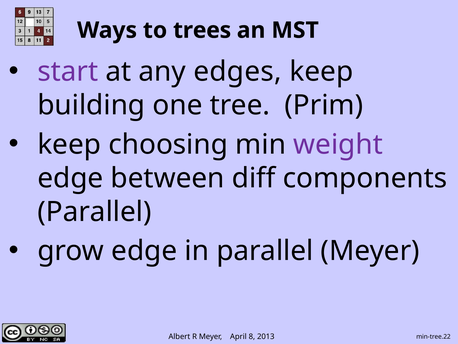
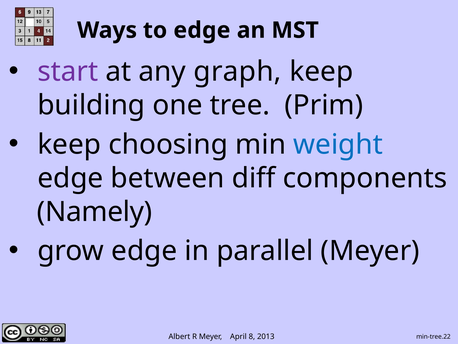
to trees: trees -> edge
edges: edges -> graph
weight colour: purple -> blue
Parallel at (94, 211): Parallel -> Namely
